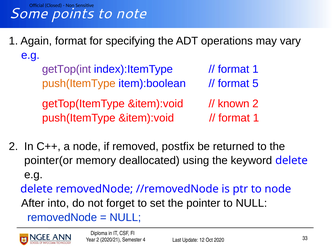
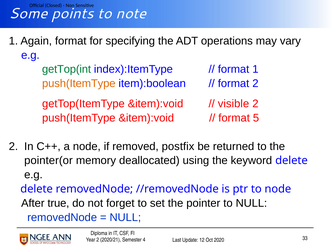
getTop(int colour: purple -> green
format 5: 5 -> 2
known: known -> visible
1 at (256, 118): 1 -> 5
into: into -> true
